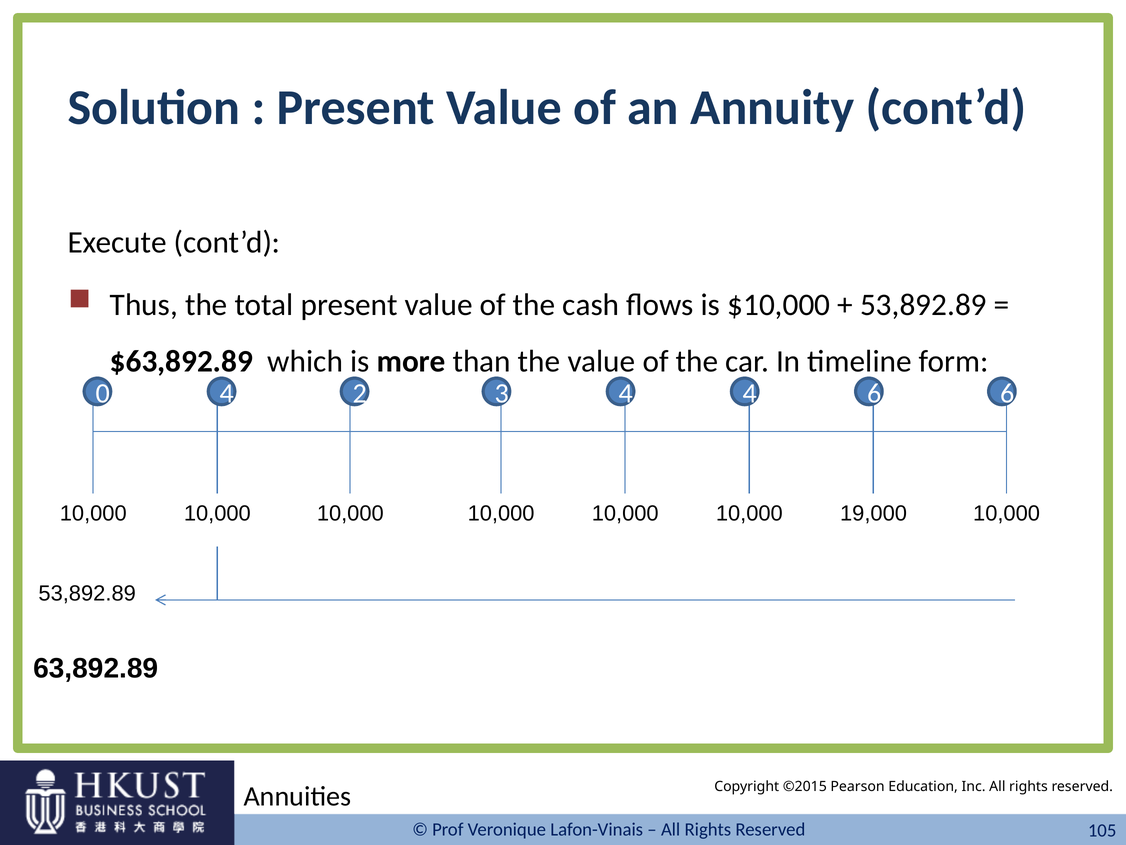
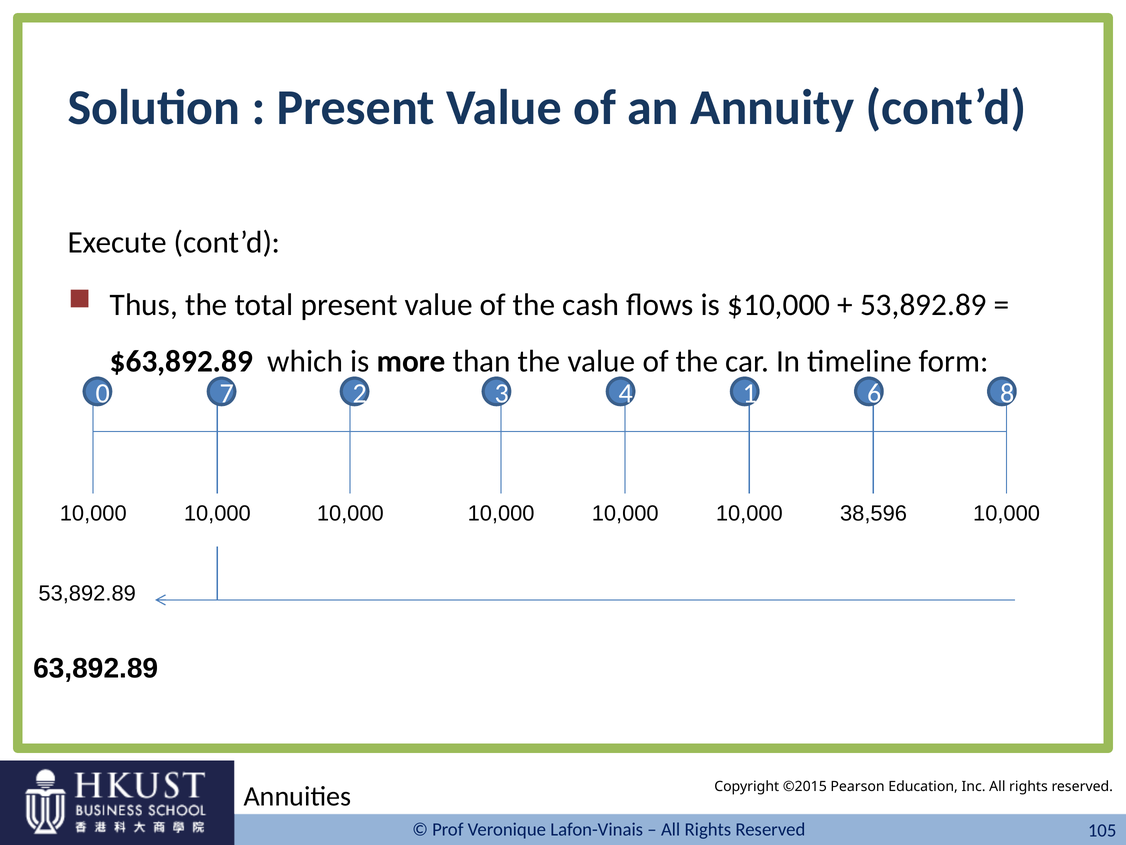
0 4: 4 -> 7
4 4: 4 -> 1
6 6: 6 -> 8
19,000: 19,000 -> 38,596
